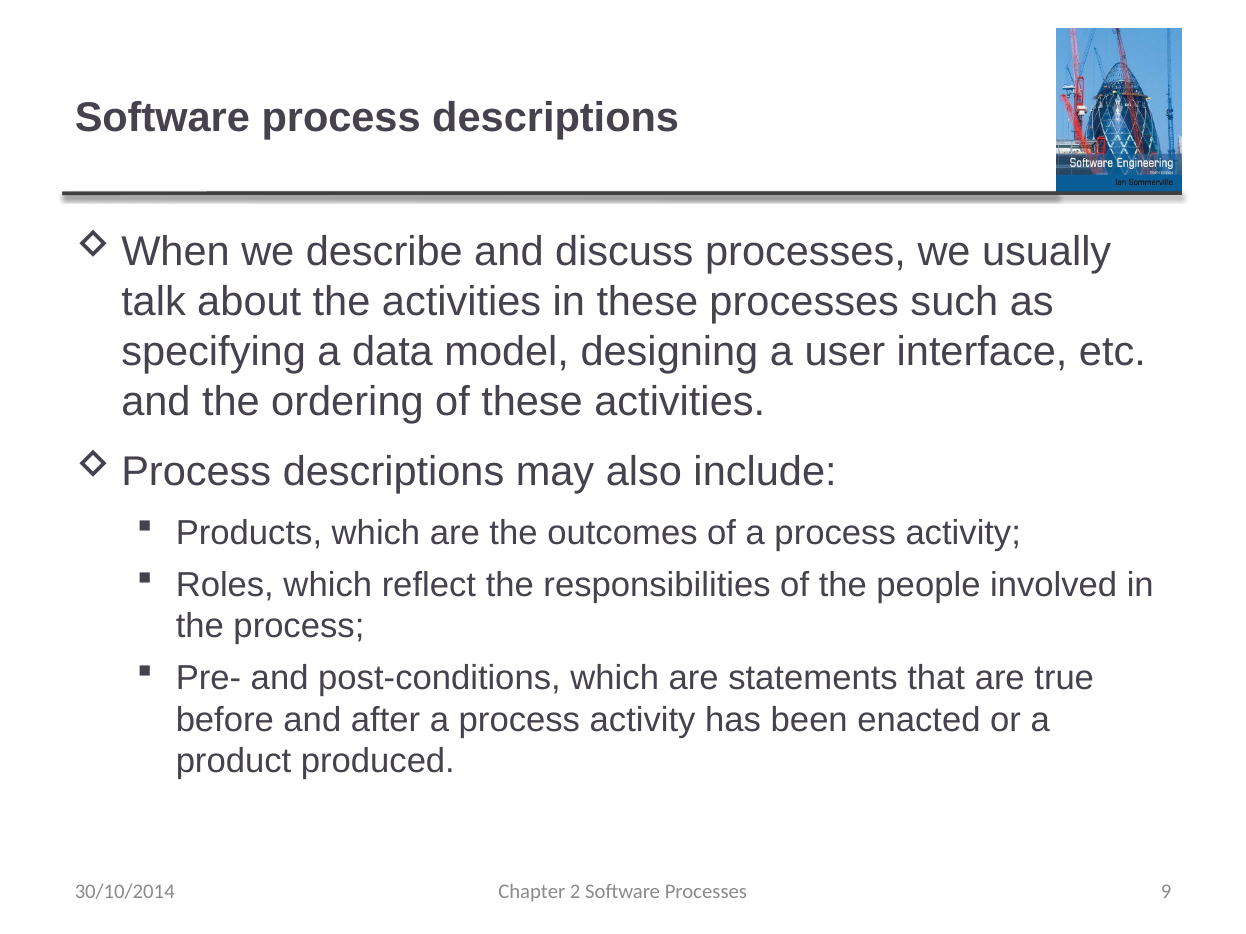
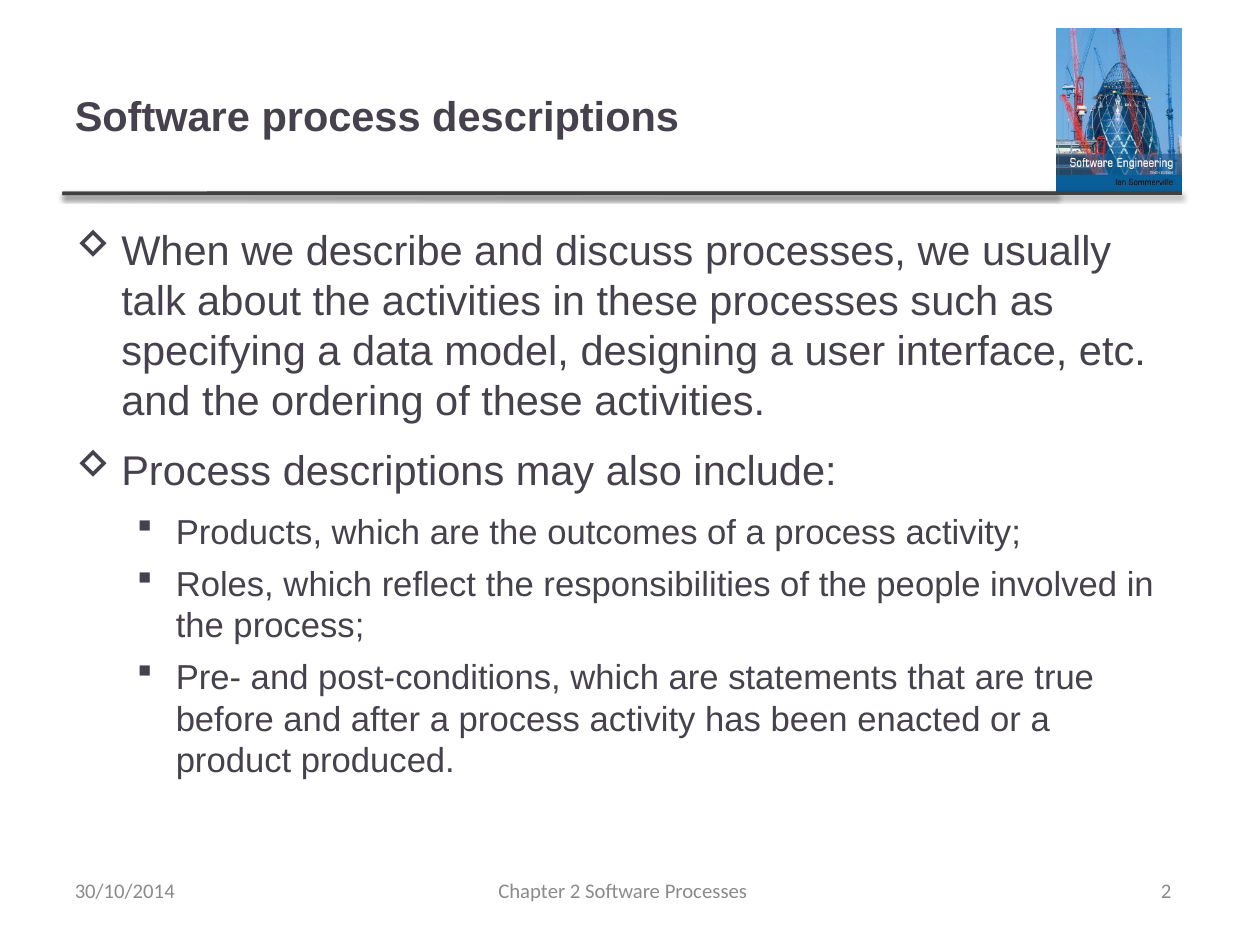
Processes 9: 9 -> 2
